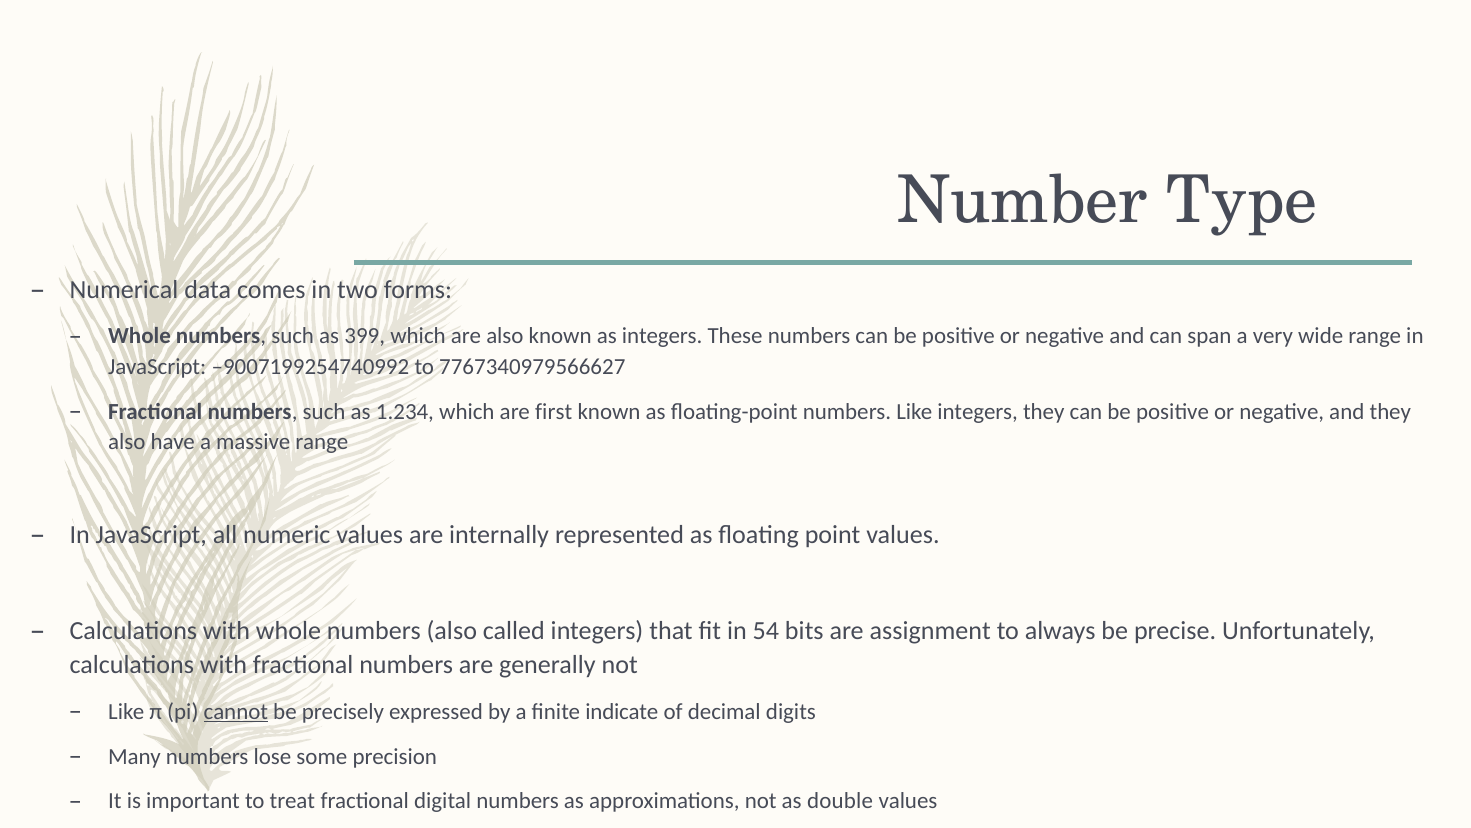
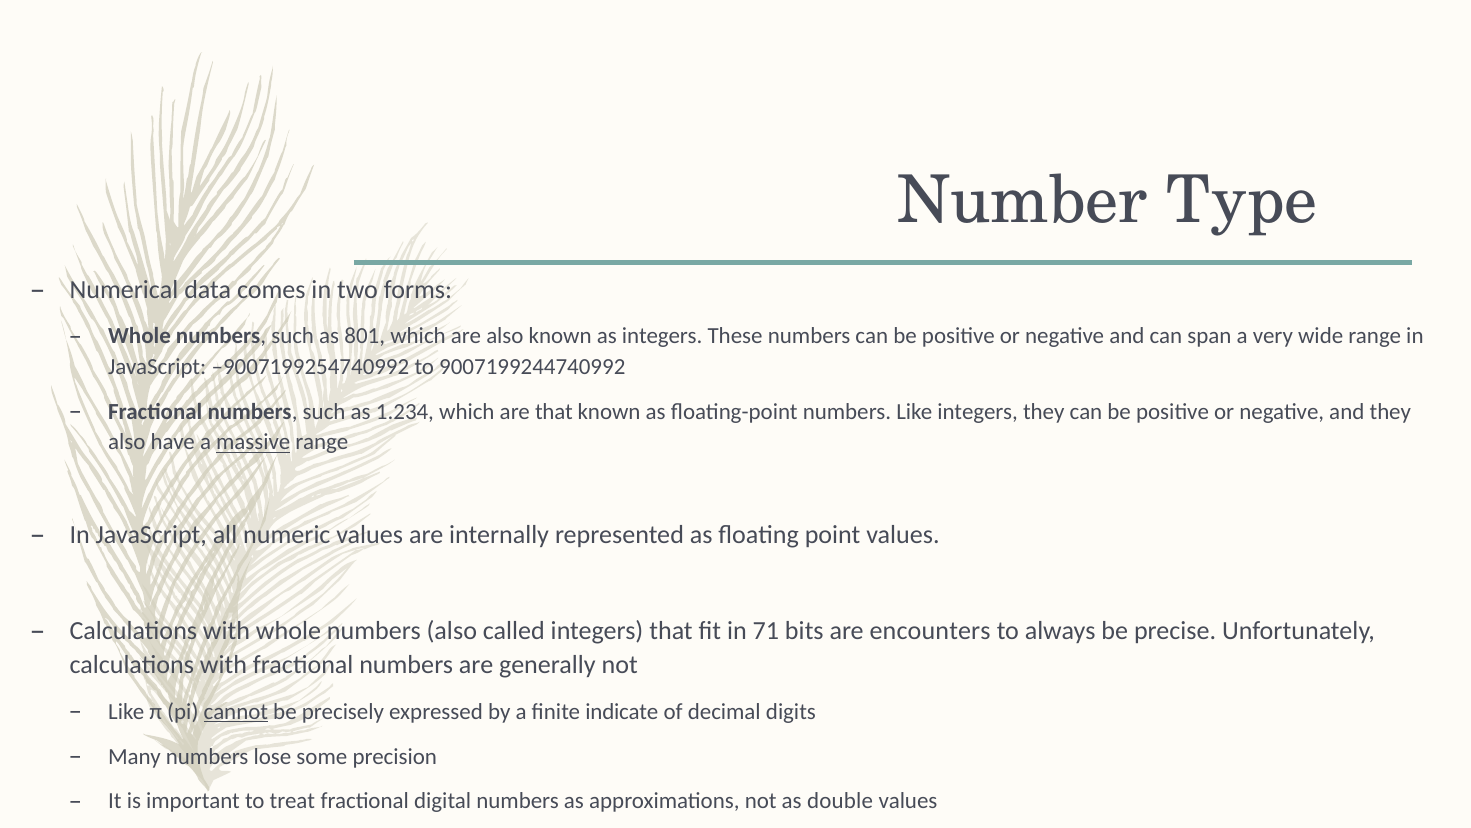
399: 399 -> 801
7767340979566627: 7767340979566627 -> 9007199244740992
are first: first -> that
massive underline: none -> present
54: 54 -> 71
assignment: assignment -> encounters
